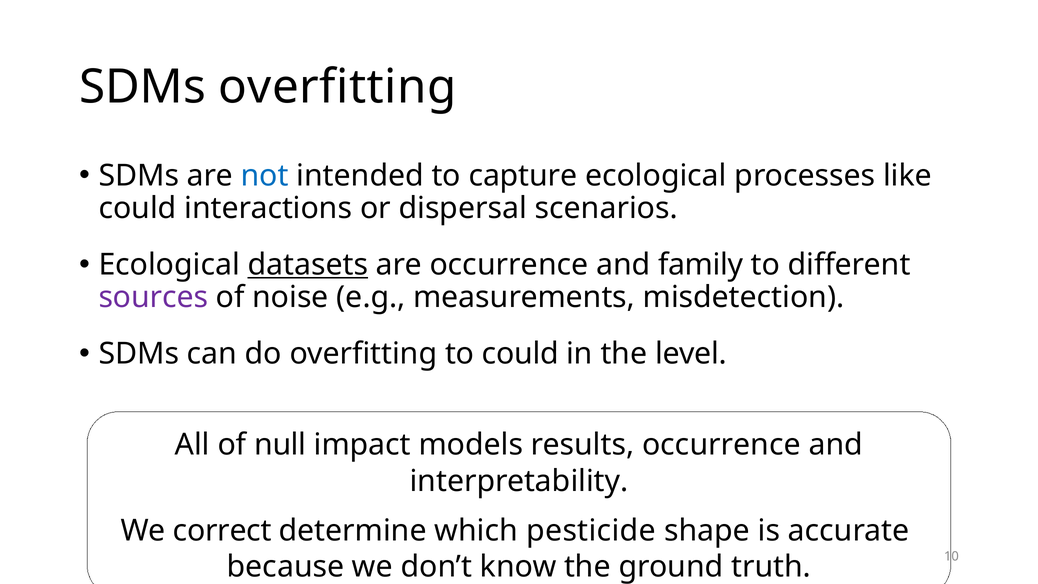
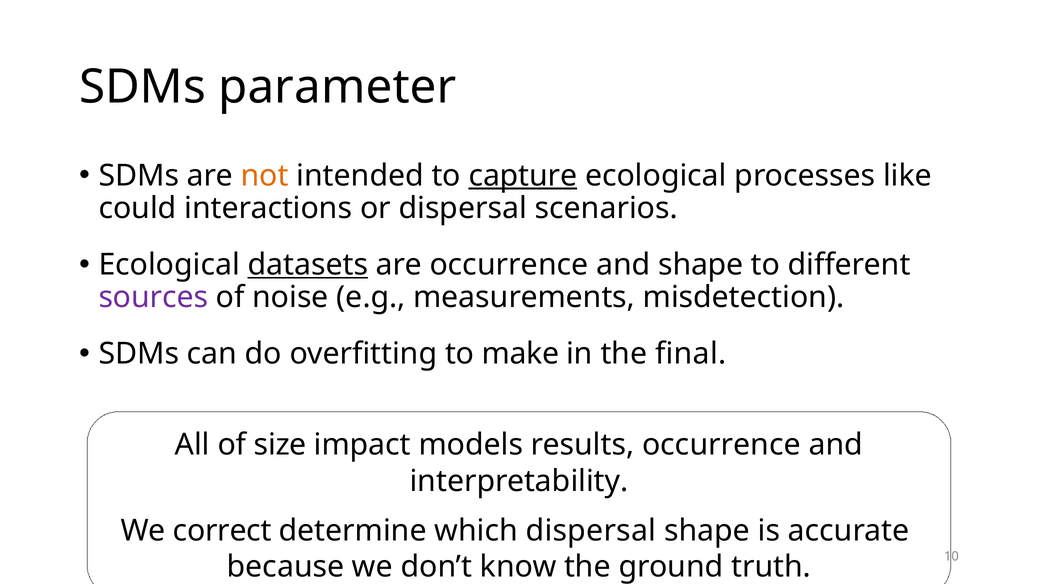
SDMs overfitting: overfitting -> parameter
not colour: blue -> orange
capture underline: none -> present
and family: family -> shape
to could: could -> make
level: level -> final
null: null -> size
which pesticide: pesticide -> dispersal
